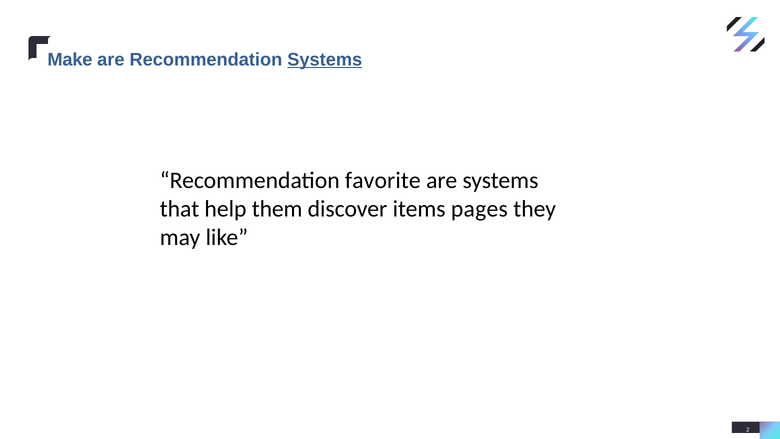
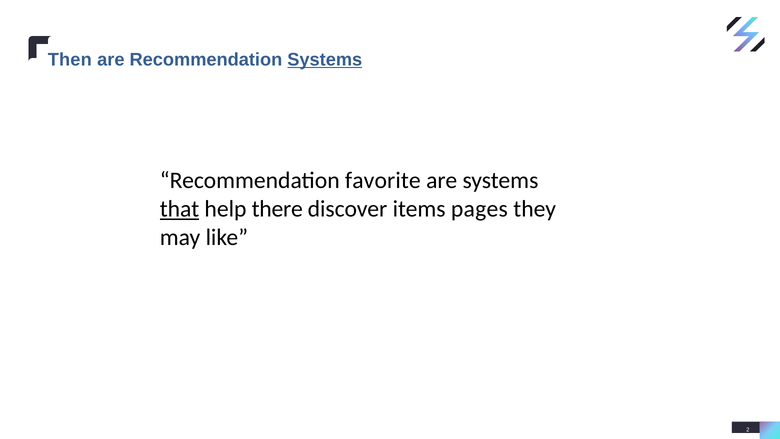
Make: Make -> Then
that underline: none -> present
them: them -> there
